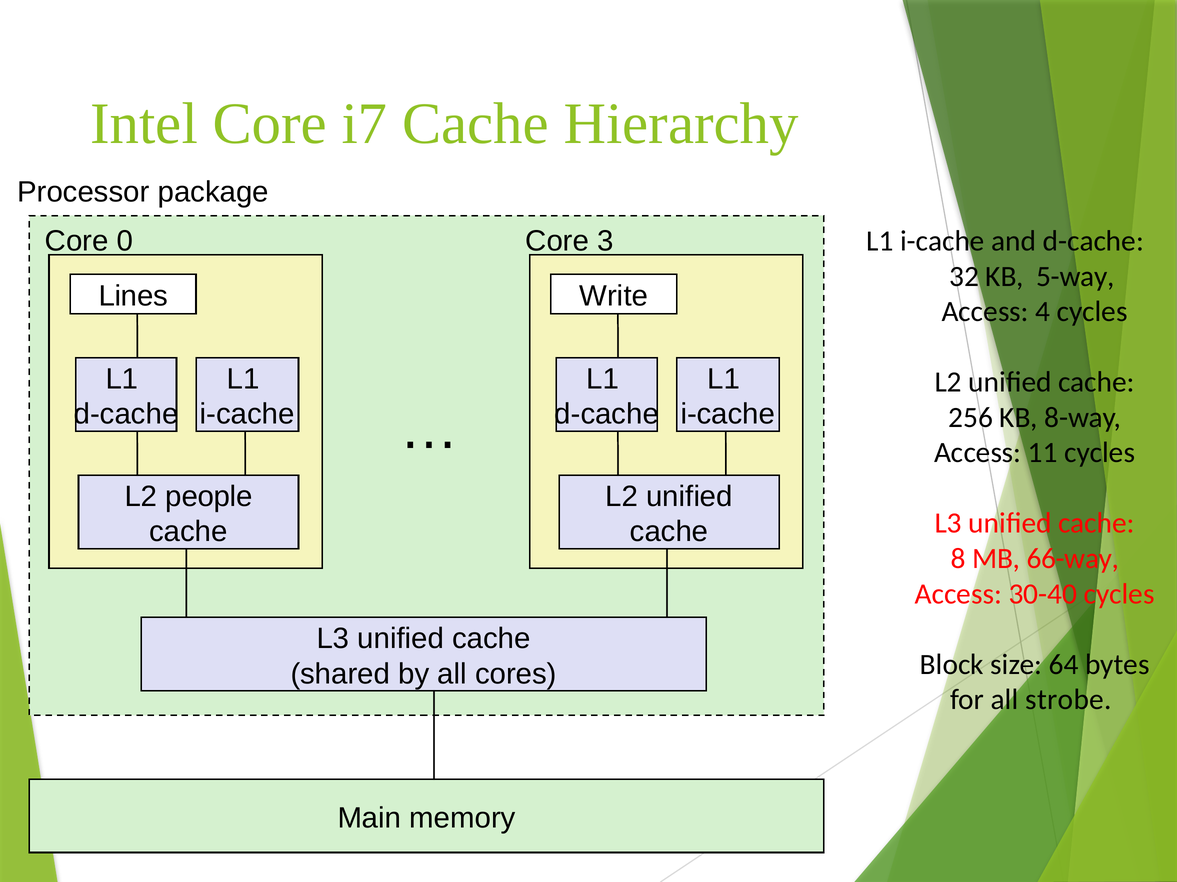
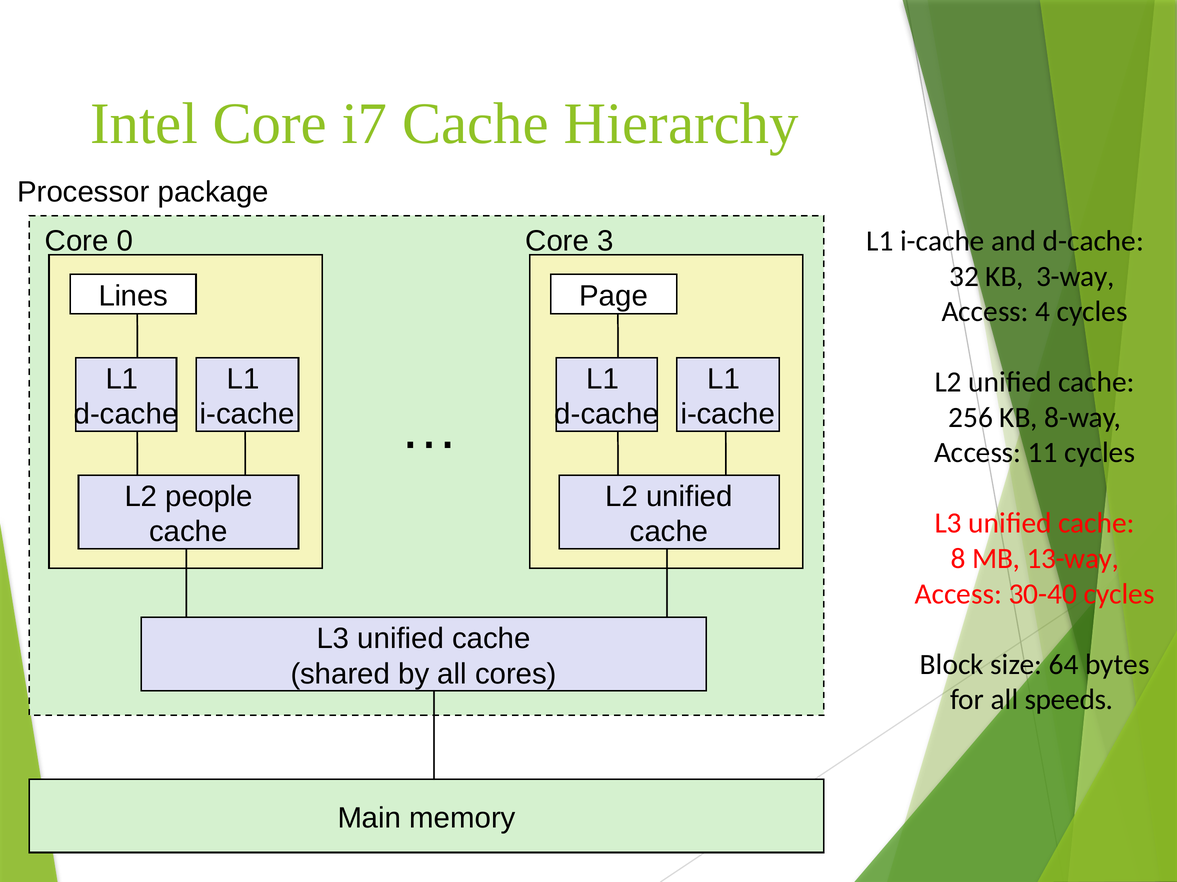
5-way: 5-way -> 3-way
Write: Write -> Page
66-way: 66-way -> 13-way
strobe: strobe -> speeds
